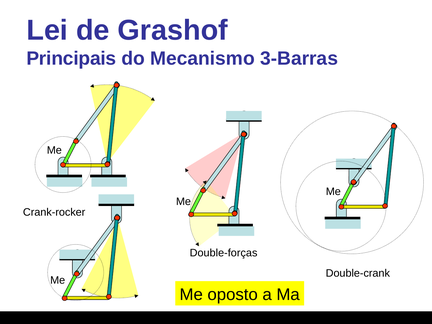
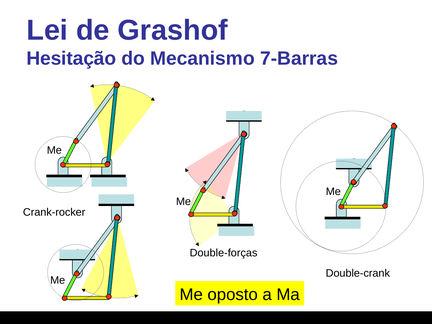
Principais: Principais -> Hesitação
3-Barras: 3-Barras -> 7-Barras
